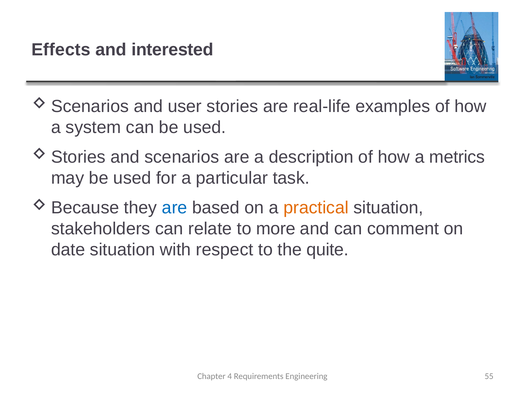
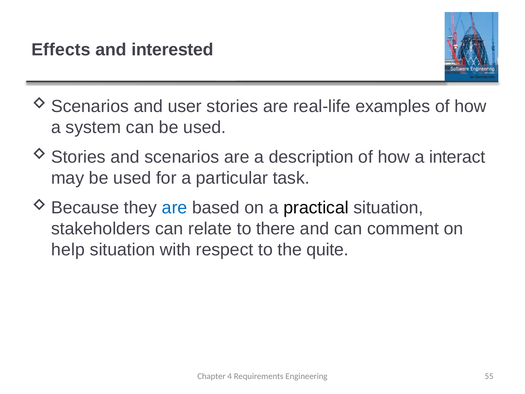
metrics: metrics -> interact
practical colour: orange -> black
more: more -> there
date: date -> help
